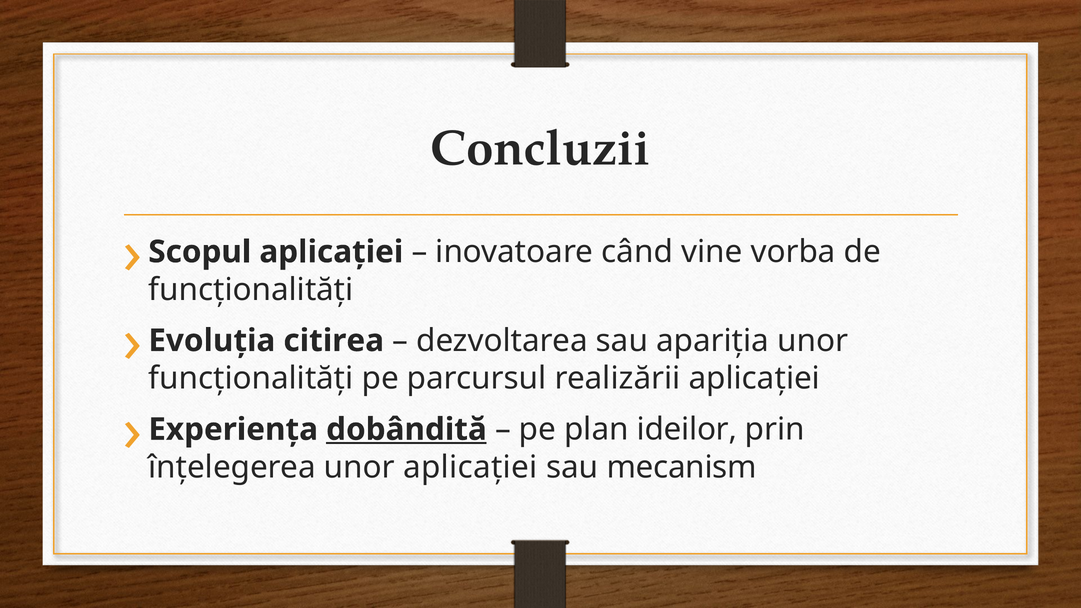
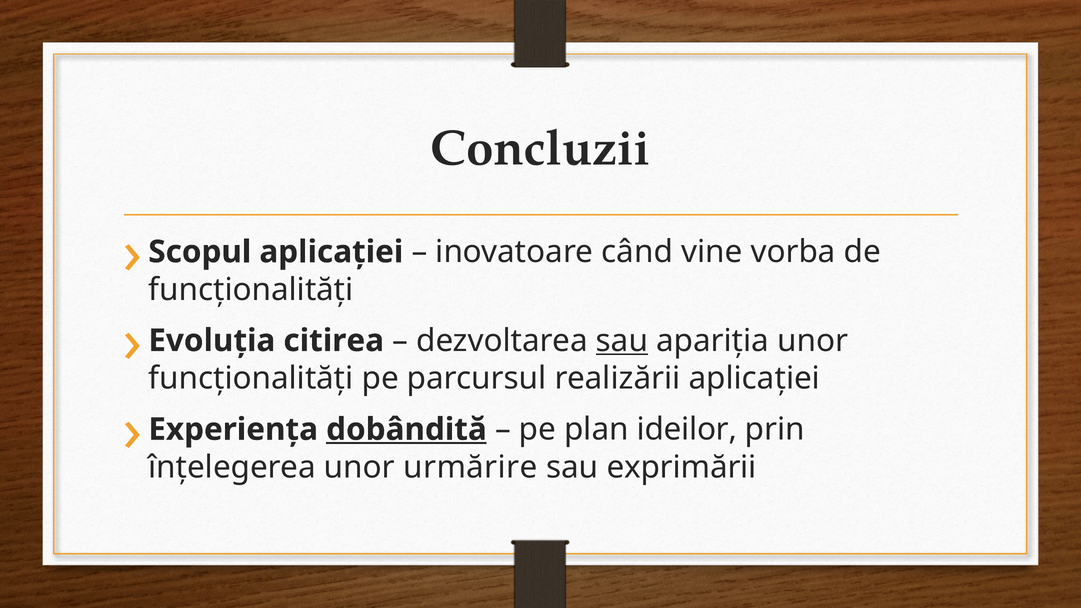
sau at (622, 341) underline: none -> present
unor aplicației: aplicației -> urmărire
mecanism: mecanism -> exprimării
